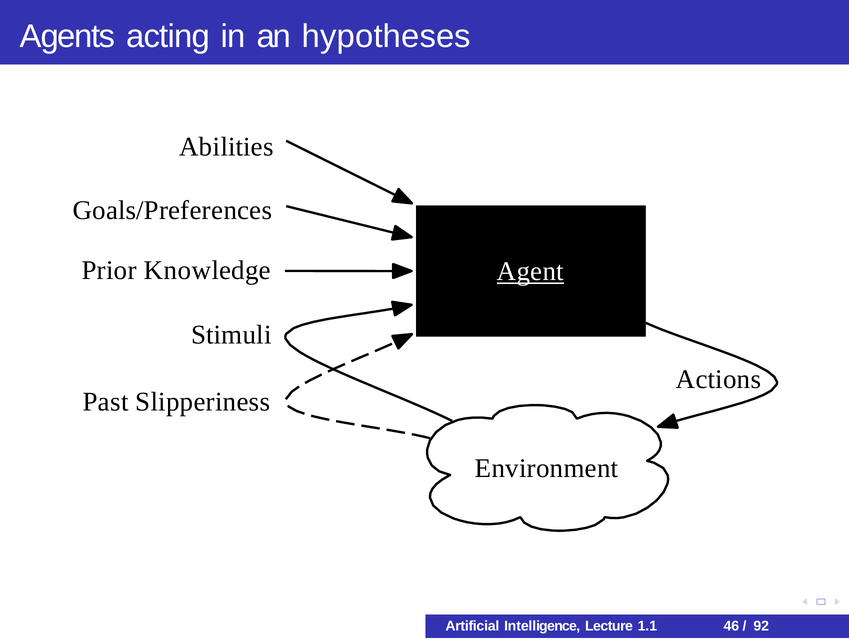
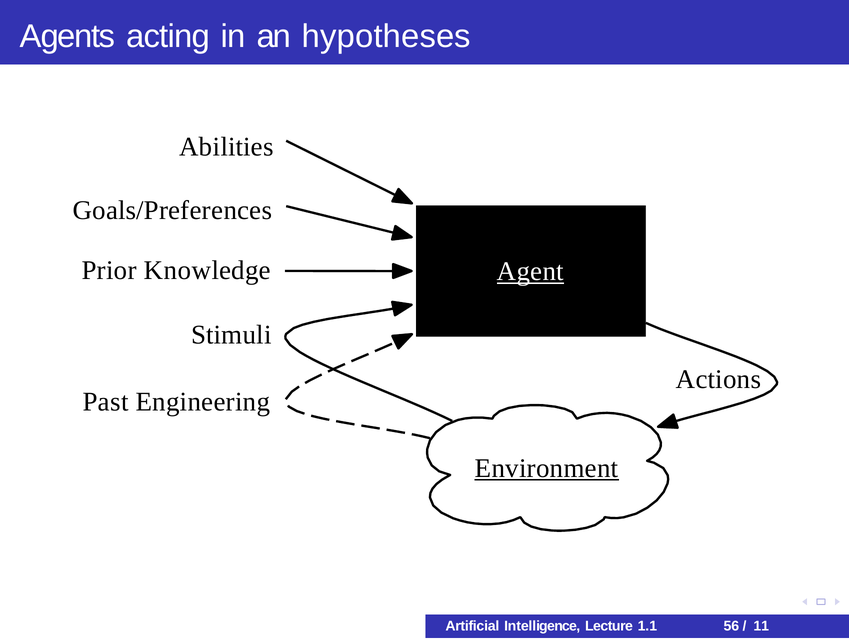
Slipperiness: Slipperiness -> Engineering
Environment underline: none -> present
46: 46 -> 56
92: 92 -> 11
